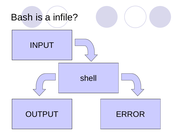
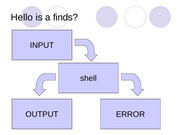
Bash: Bash -> Hello
infile: infile -> finds
